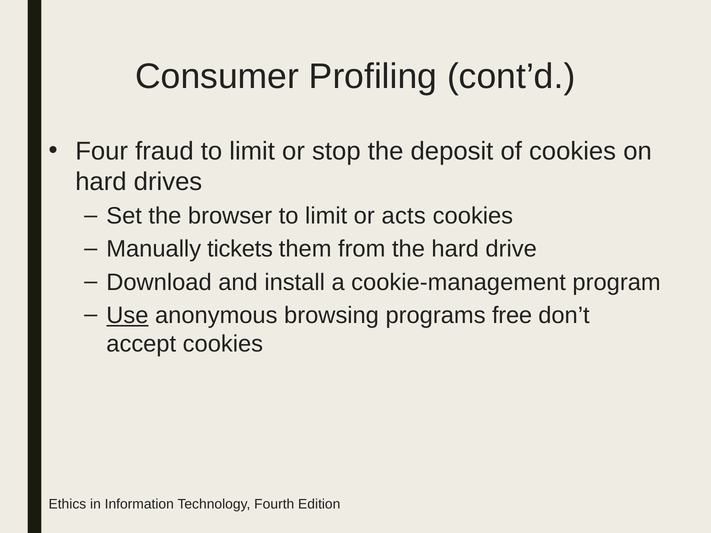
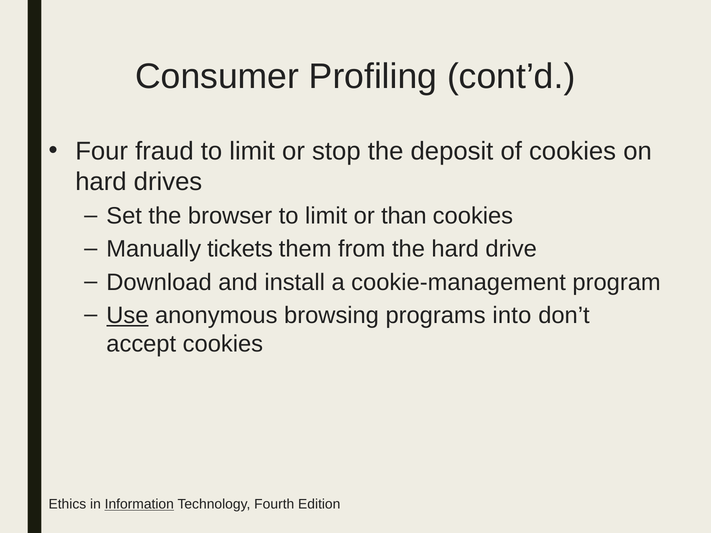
acts: acts -> than
free: free -> into
Information underline: none -> present
